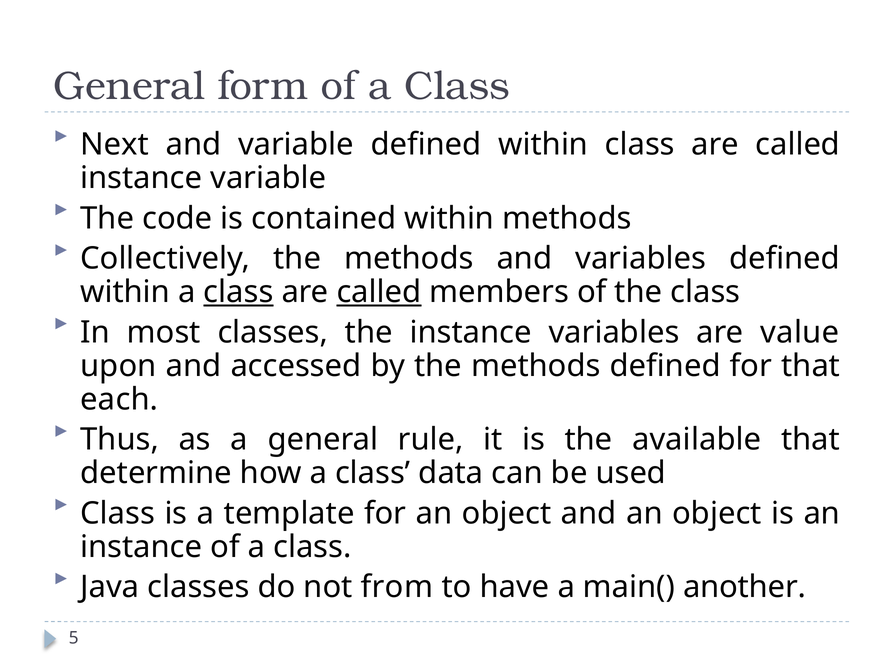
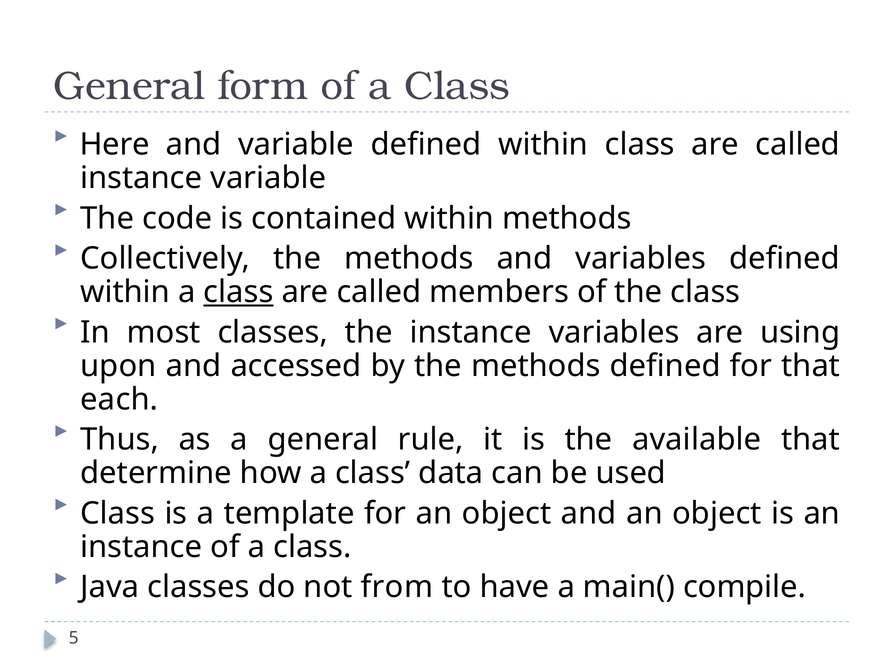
Next: Next -> Here
called at (379, 292) underline: present -> none
value: value -> using
another: another -> compile
